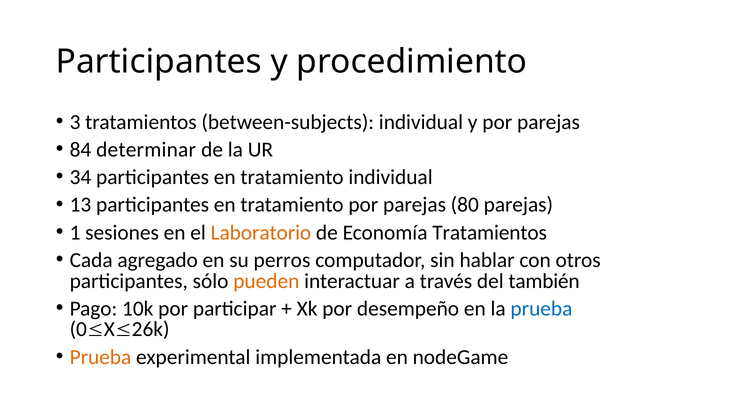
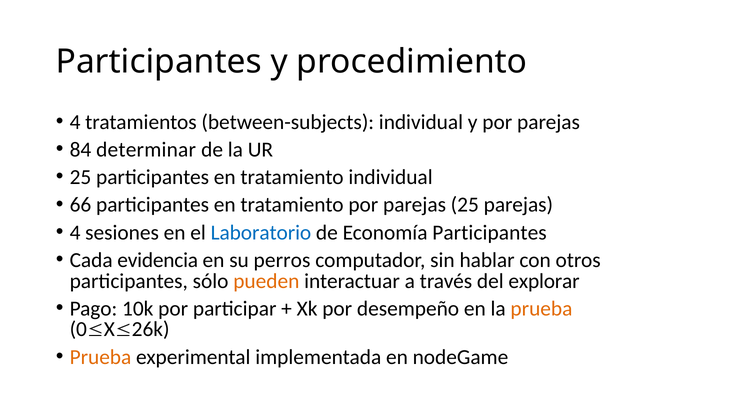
3 at (75, 122): 3 -> 4
34 at (80, 177): 34 -> 25
13: 13 -> 66
parejas 80: 80 -> 25
1 at (75, 233): 1 -> 4
Laboratorio colour: orange -> blue
Economía Tratamientos: Tratamientos -> Participantes
agregado: agregado -> evidencia
también: también -> explorar
prueba at (541, 309) colour: blue -> orange
